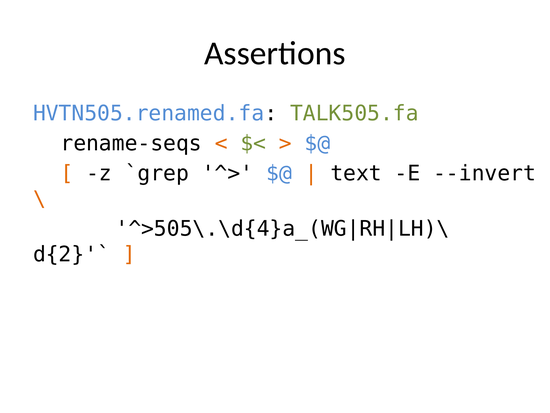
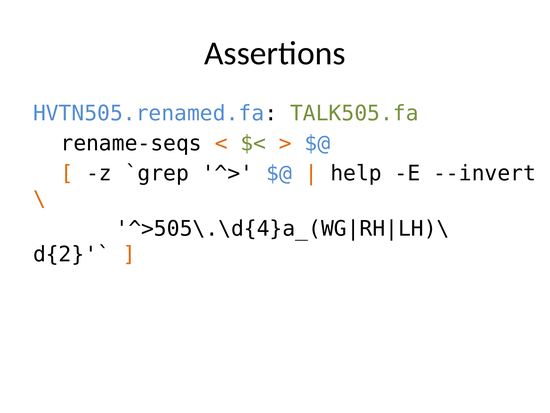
text: text -> help
